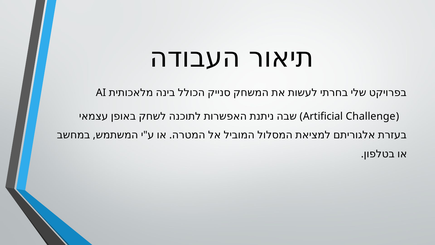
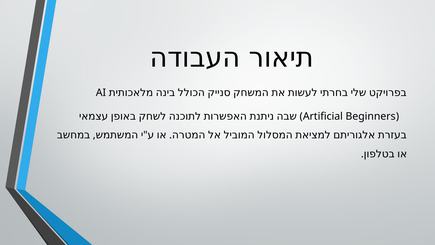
Challenge: Challenge -> Beginners
